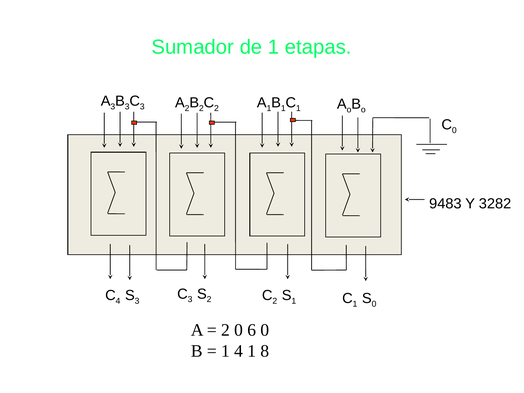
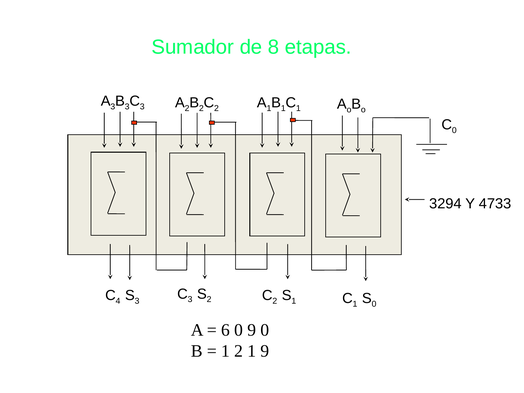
de 1: 1 -> 8
9483: 9483 -> 3294
3282: 3282 -> 4733
2 at (225, 330): 2 -> 6
0 6: 6 -> 9
1 4: 4 -> 2
1 8: 8 -> 9
